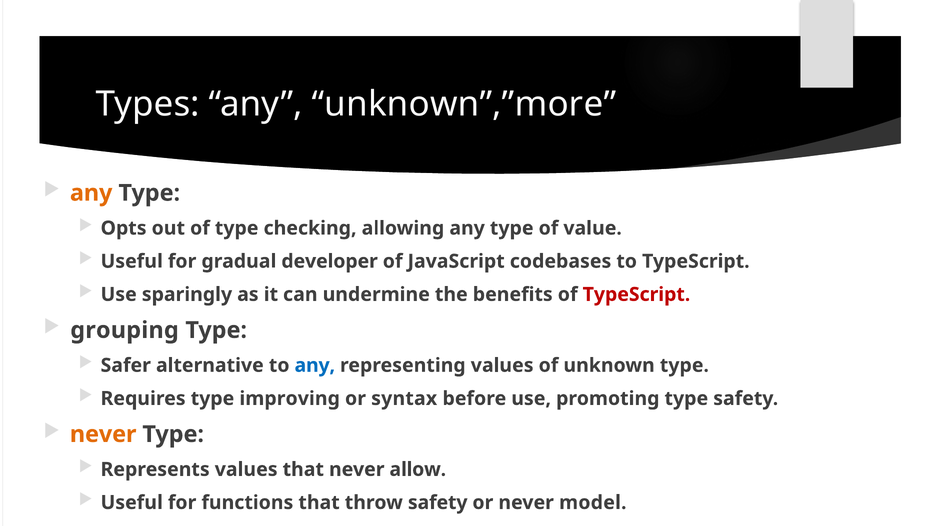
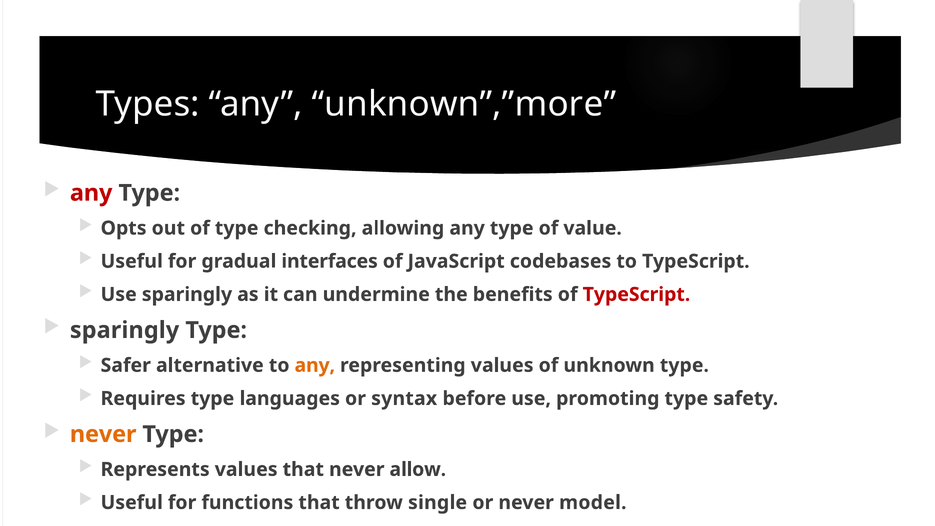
any at (91, 193) colour: orange -> red
developer: developer -> interfaces
grouping at (125, 330): grouping -> sparingly
any at (315, 365) colour: blue -> orange
improving: improving -> languages
throw safety: safety -> single
